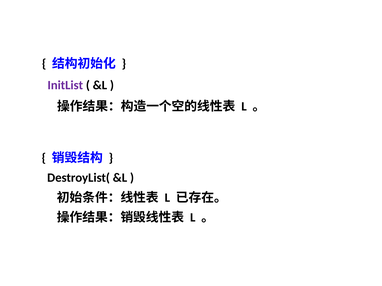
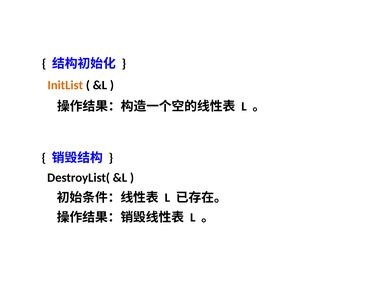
InitList colour: purple -> orange
